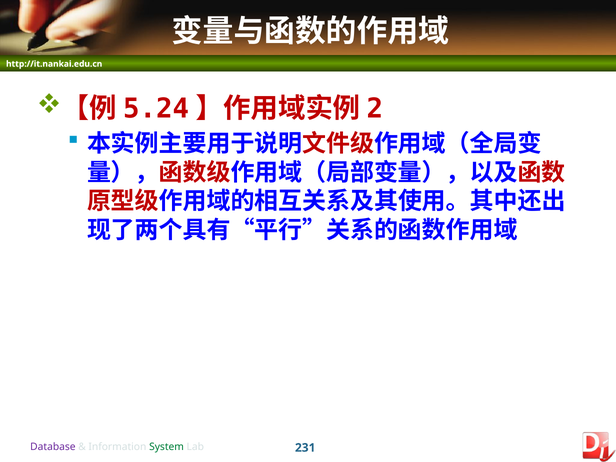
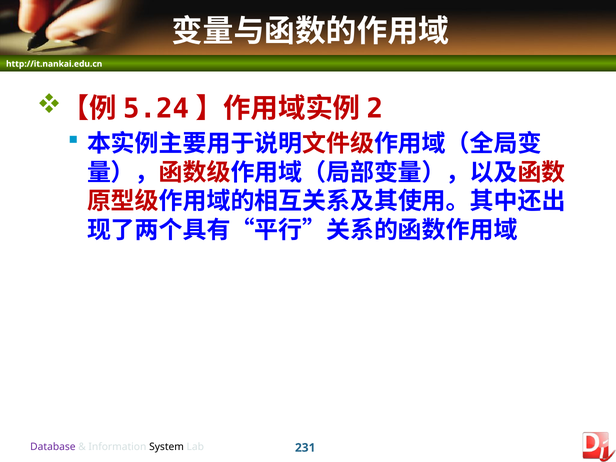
System colour: green -> black
